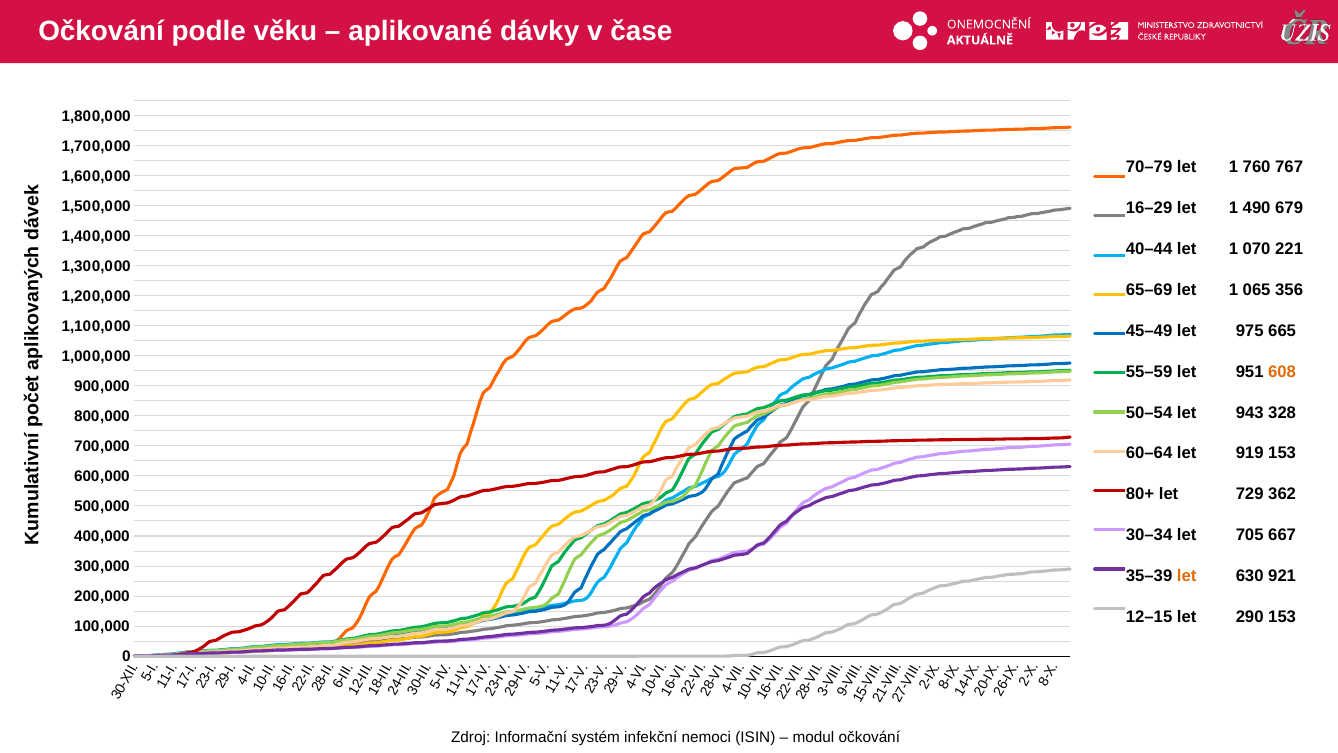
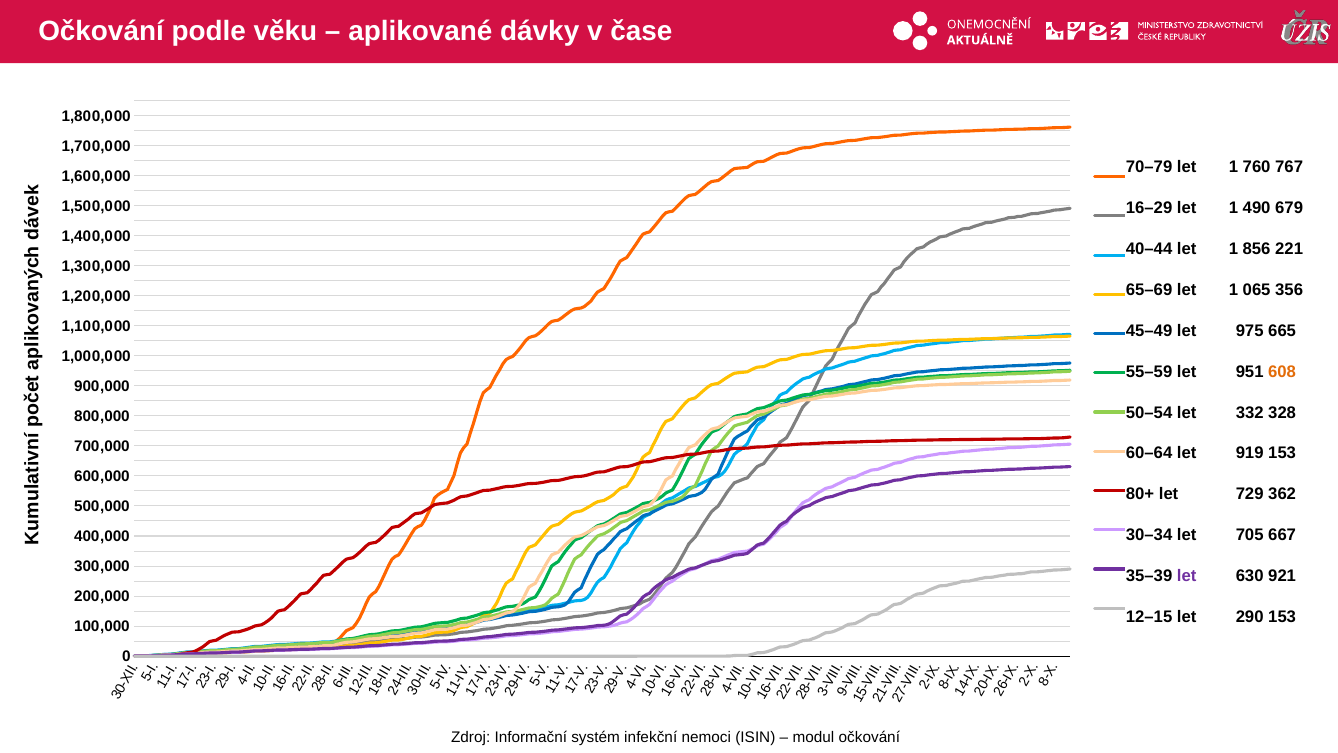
070: 070 -> 856
943: 943 -> 332
let at (1187, 576) colour: orange -> purple
